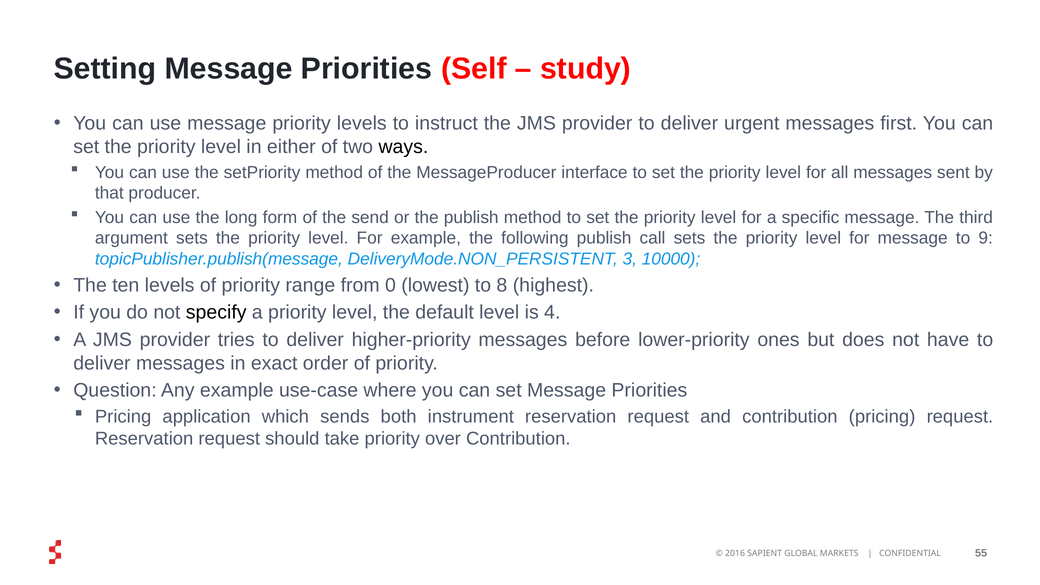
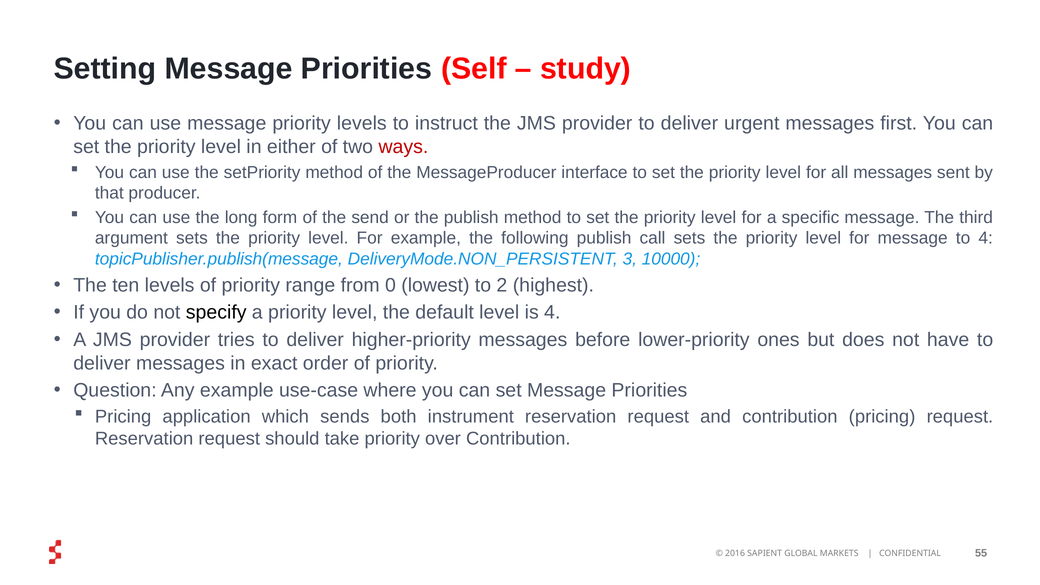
ways colour: black -> red
to 9: 9 -> 4
8: 8 -> 2
